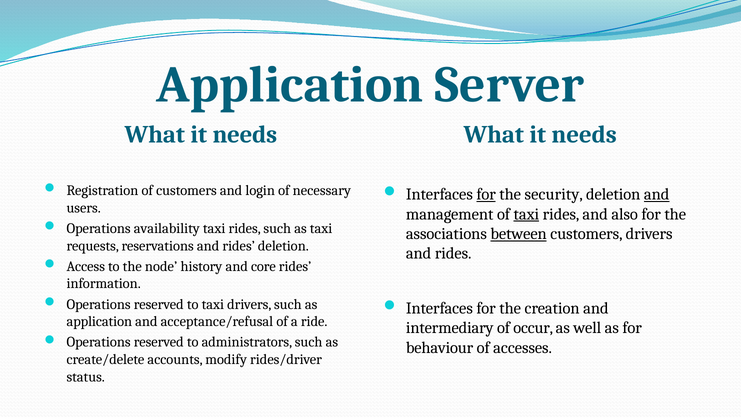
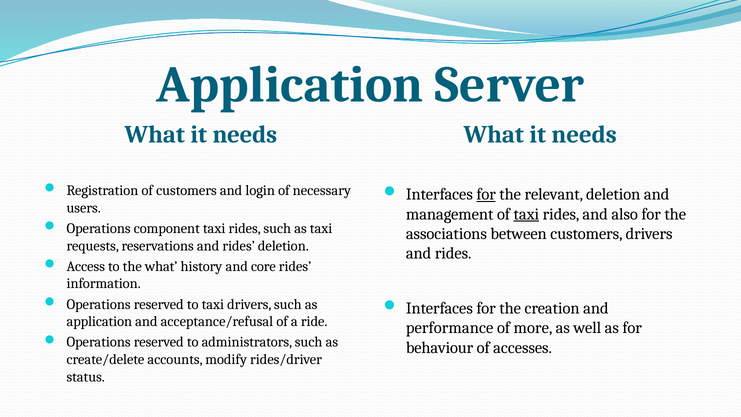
security: security -> relevant
and at (657, 194) underline: present -> none
availability: availability -> component
between underline: present -> none
the node: node -> what
intermediary: intermediary -> performance
occur: occur -> more
